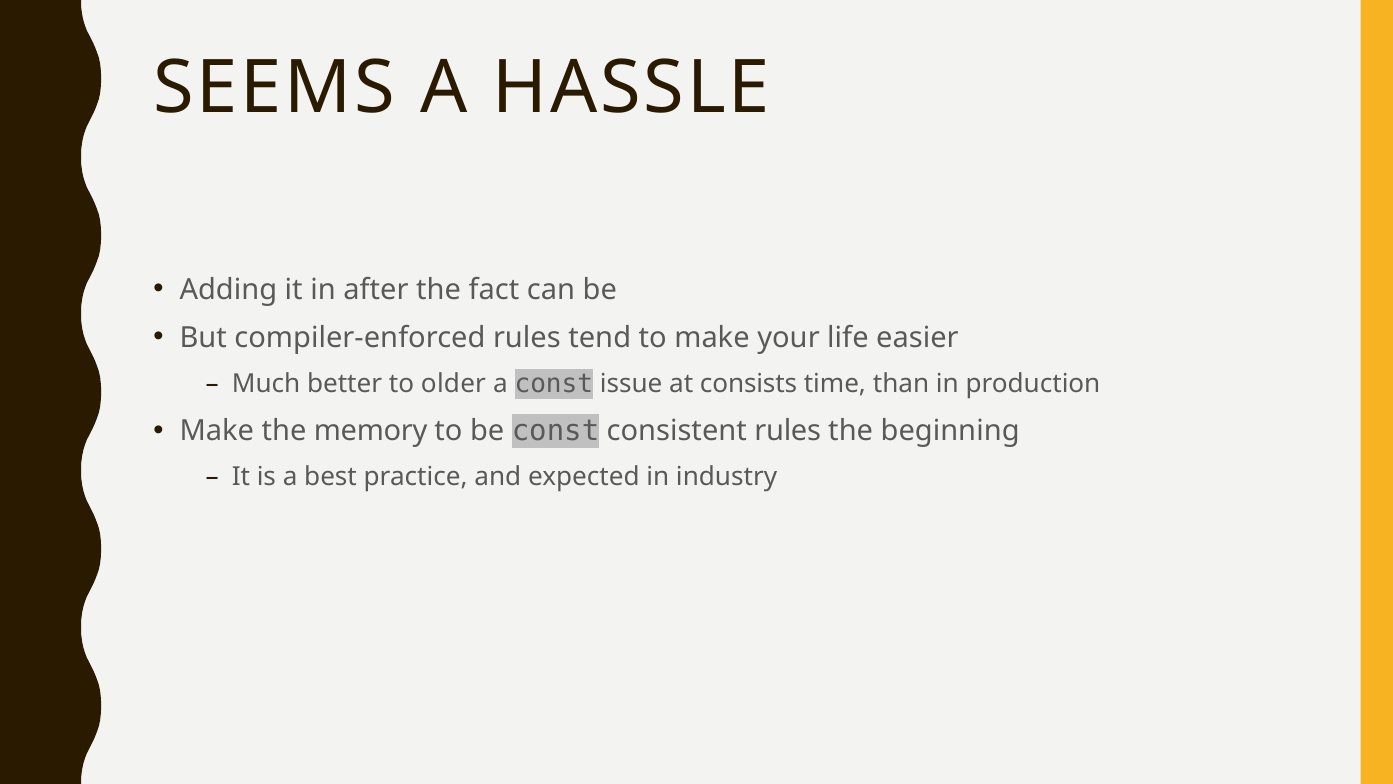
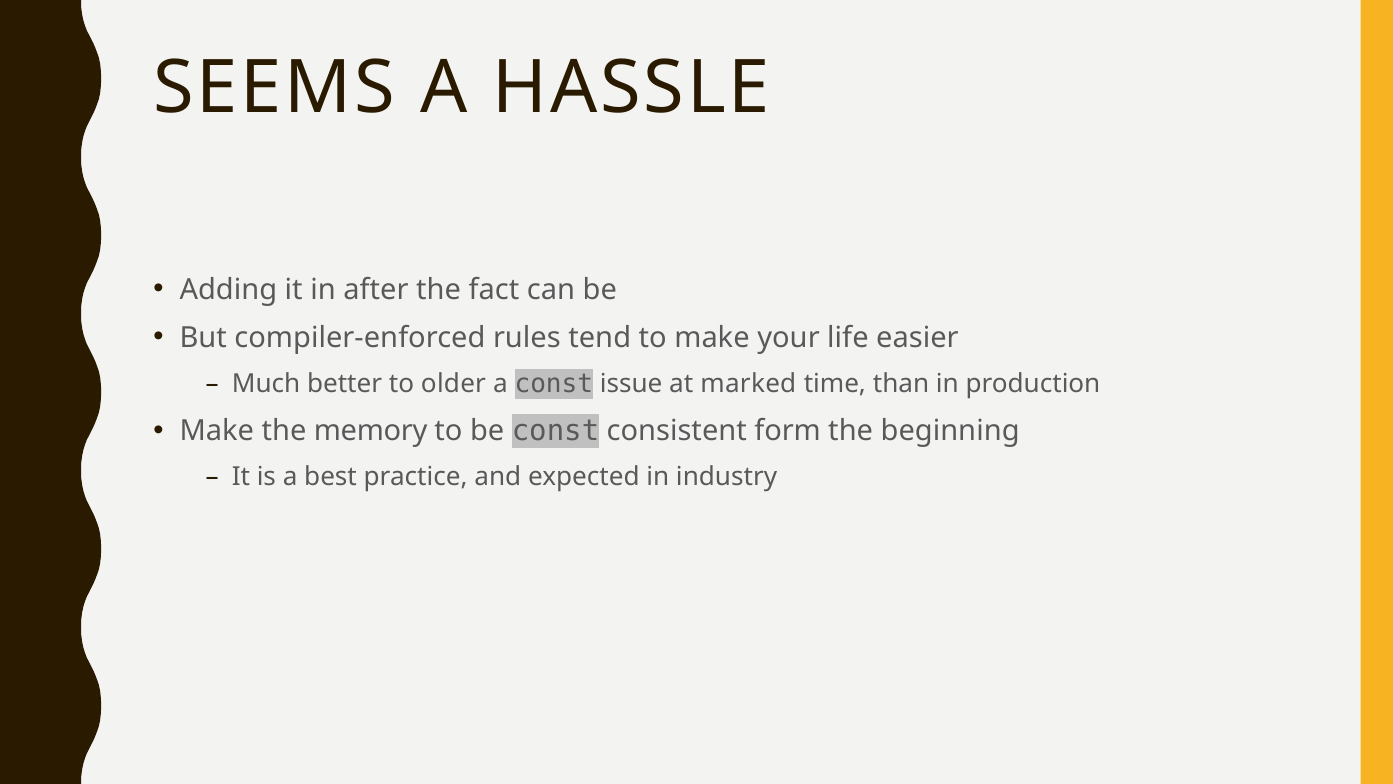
consists: consists -> marked
consistent rules: rules -> form
